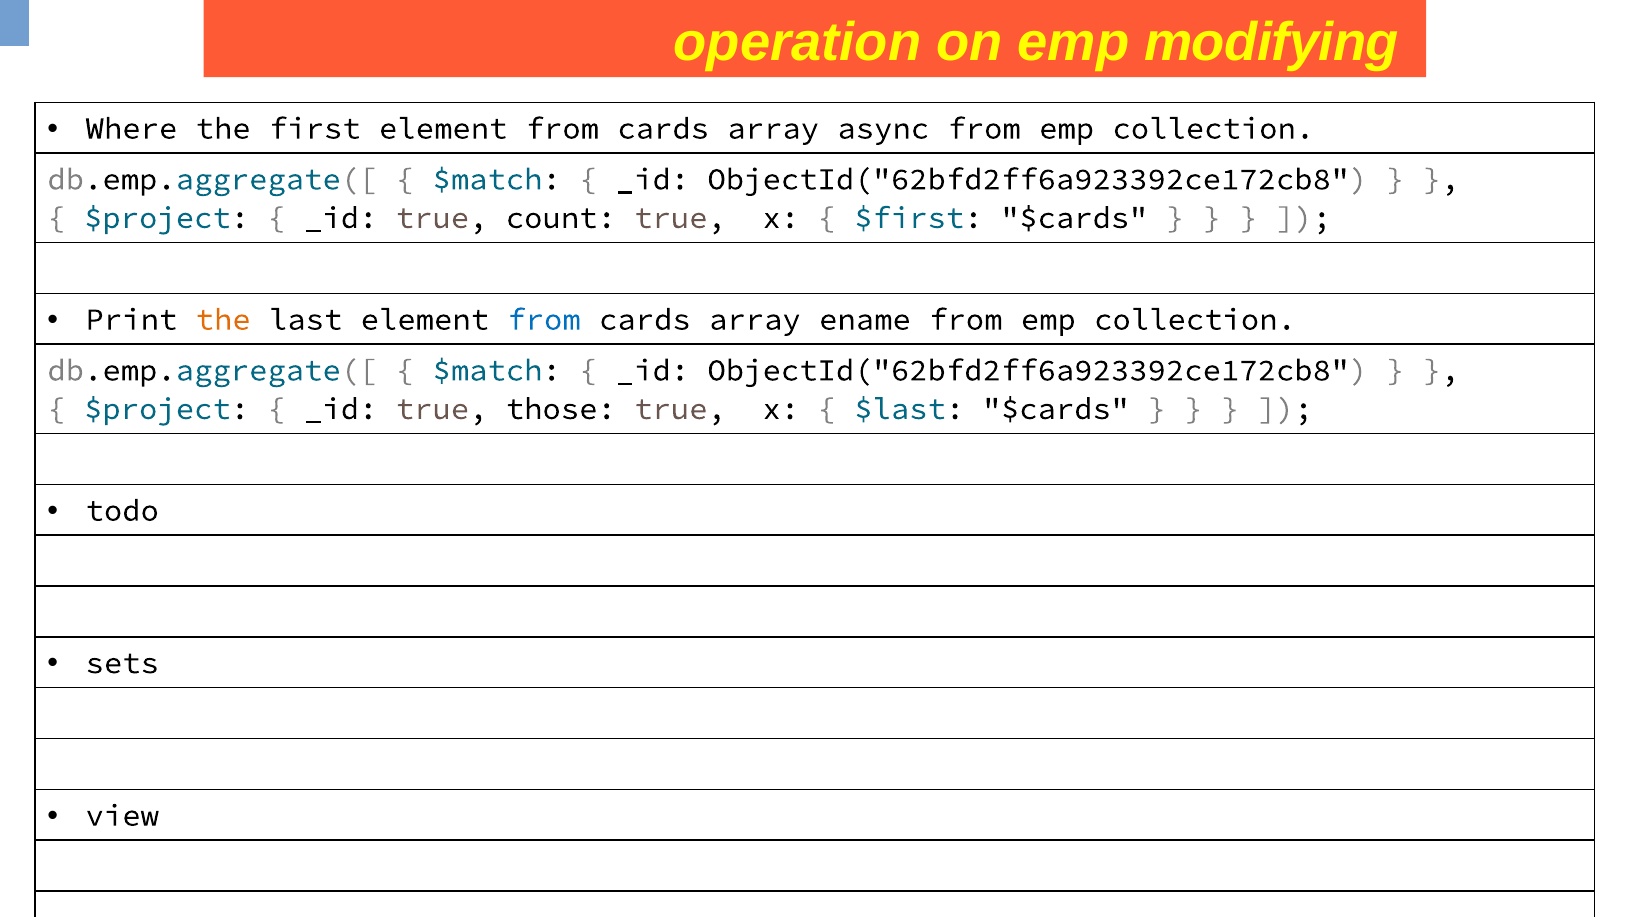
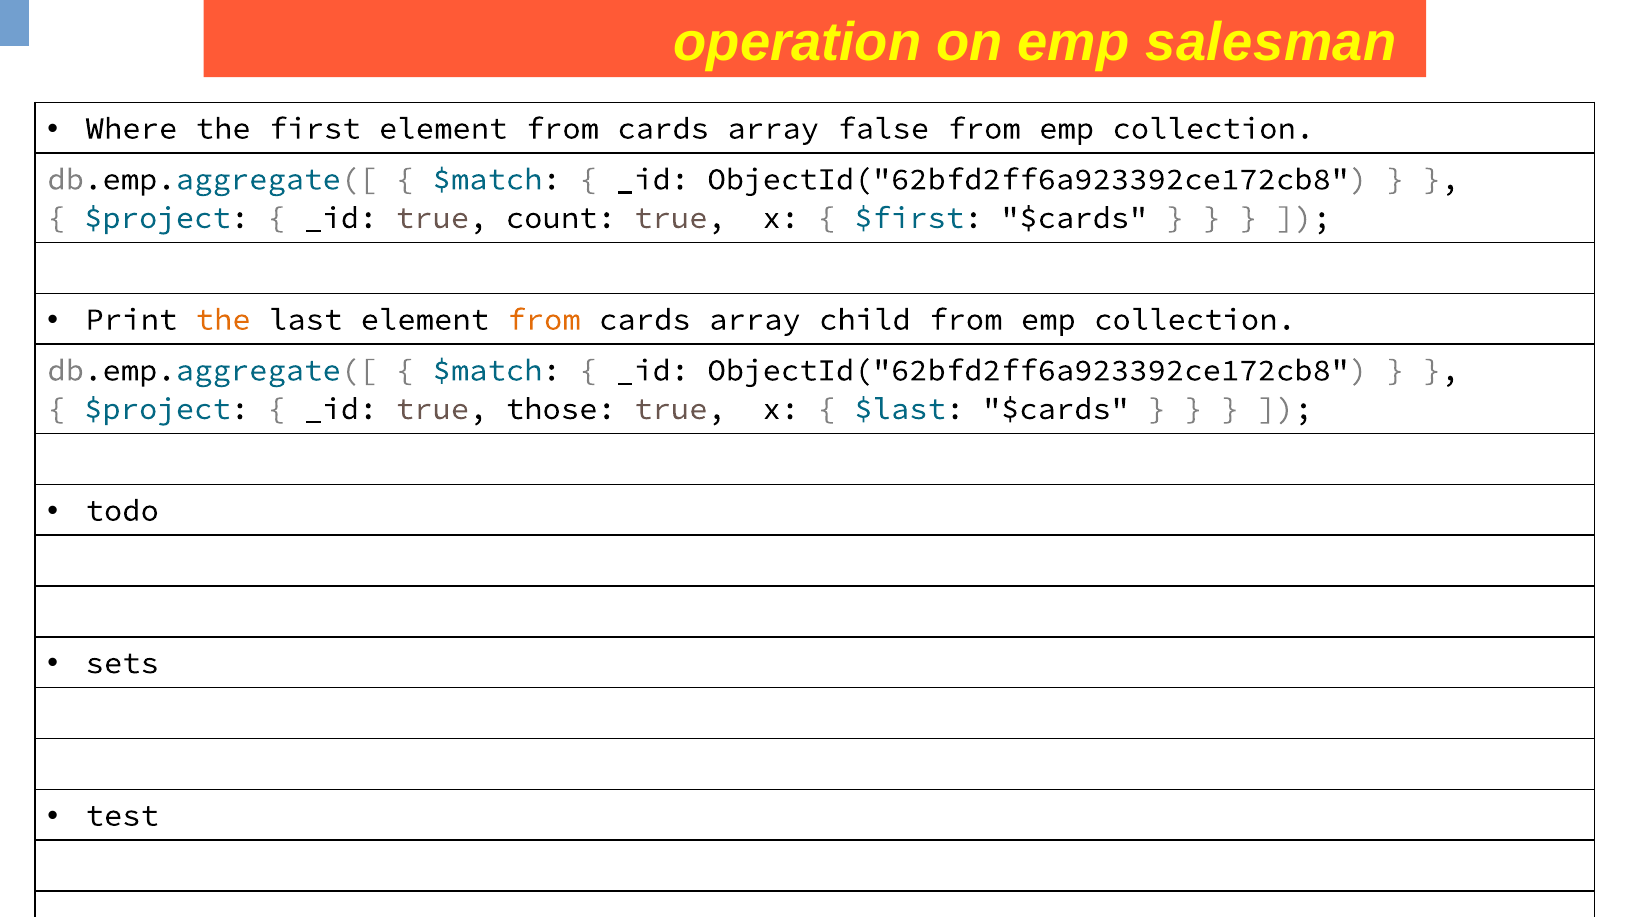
modifying: modifying -> salesman
async: async -> false
from at (544, 319) colour: blue -> orange
ename: ename -> child
view: view -> test
